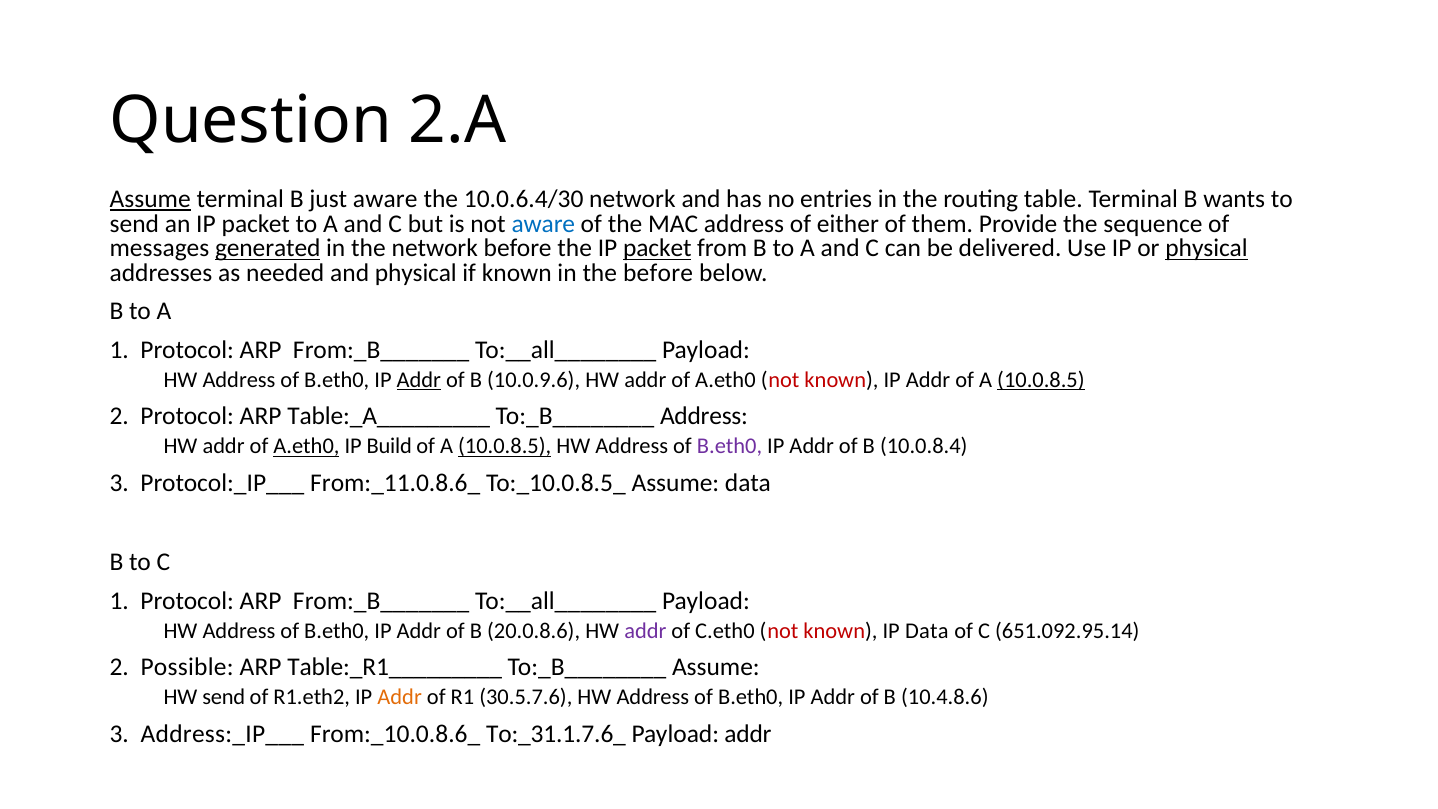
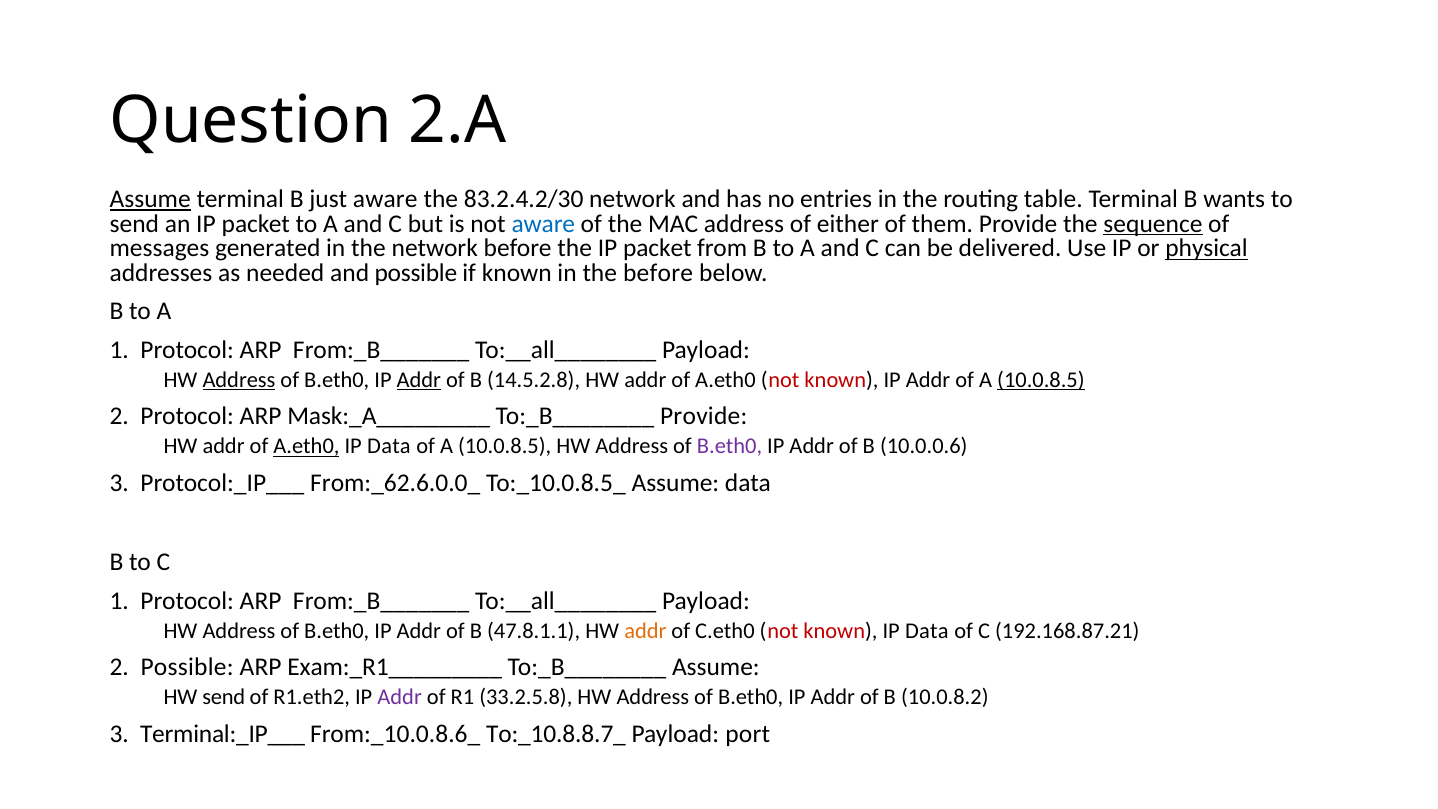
10.0.6.4/30: 10.0.6.4/30 -> 83.2.4.2/30
sequence underline: none -> present
generated underline: present -> none
packet at (657, 248) underline: present -> none
and physical: physical -> possible
Address at (239, 380) underline: none -> present
10.0.9.6: 10.0.9.6 -> 14.5.2.8
Table:_A_________: Table:_A_________ -> Mask:_A_________
To:_B________ Address: Address -> Provide
Build at (389, 446): Build -> Data
10.0.8.5 at (505, 446) underline: present -> none
10.0.8.4: 10.0.8.4 -> 10.0.0.6
From:_11.0.8.6_: From:_11.0.8.6_ -> From:_62.6.0.0_
20.0.8.6: 20.0.8.6 -> 47.8.1.1
addr at (645, 631) colour: purple -> orange
651.092.95.14: 651.092.95.14 -> 192.168.87.21
Table:_R1_________: Table:_R1_________ -> Exam:_R1_________
Addr at (400, 697) colour: orange -> purple
30.5.7.6: 30.5.7.6 -> 33.2.5.8
10.4.8.6: 10.4.8.6 -> 10.0.8.2
Address:_IP___: Address:_IP___ -> Terminal:_IP___
To:_31.1.7.6_: To:_31.1.7.6_ -> To:_10.8.8.7_
Payload addr: addr -> port
